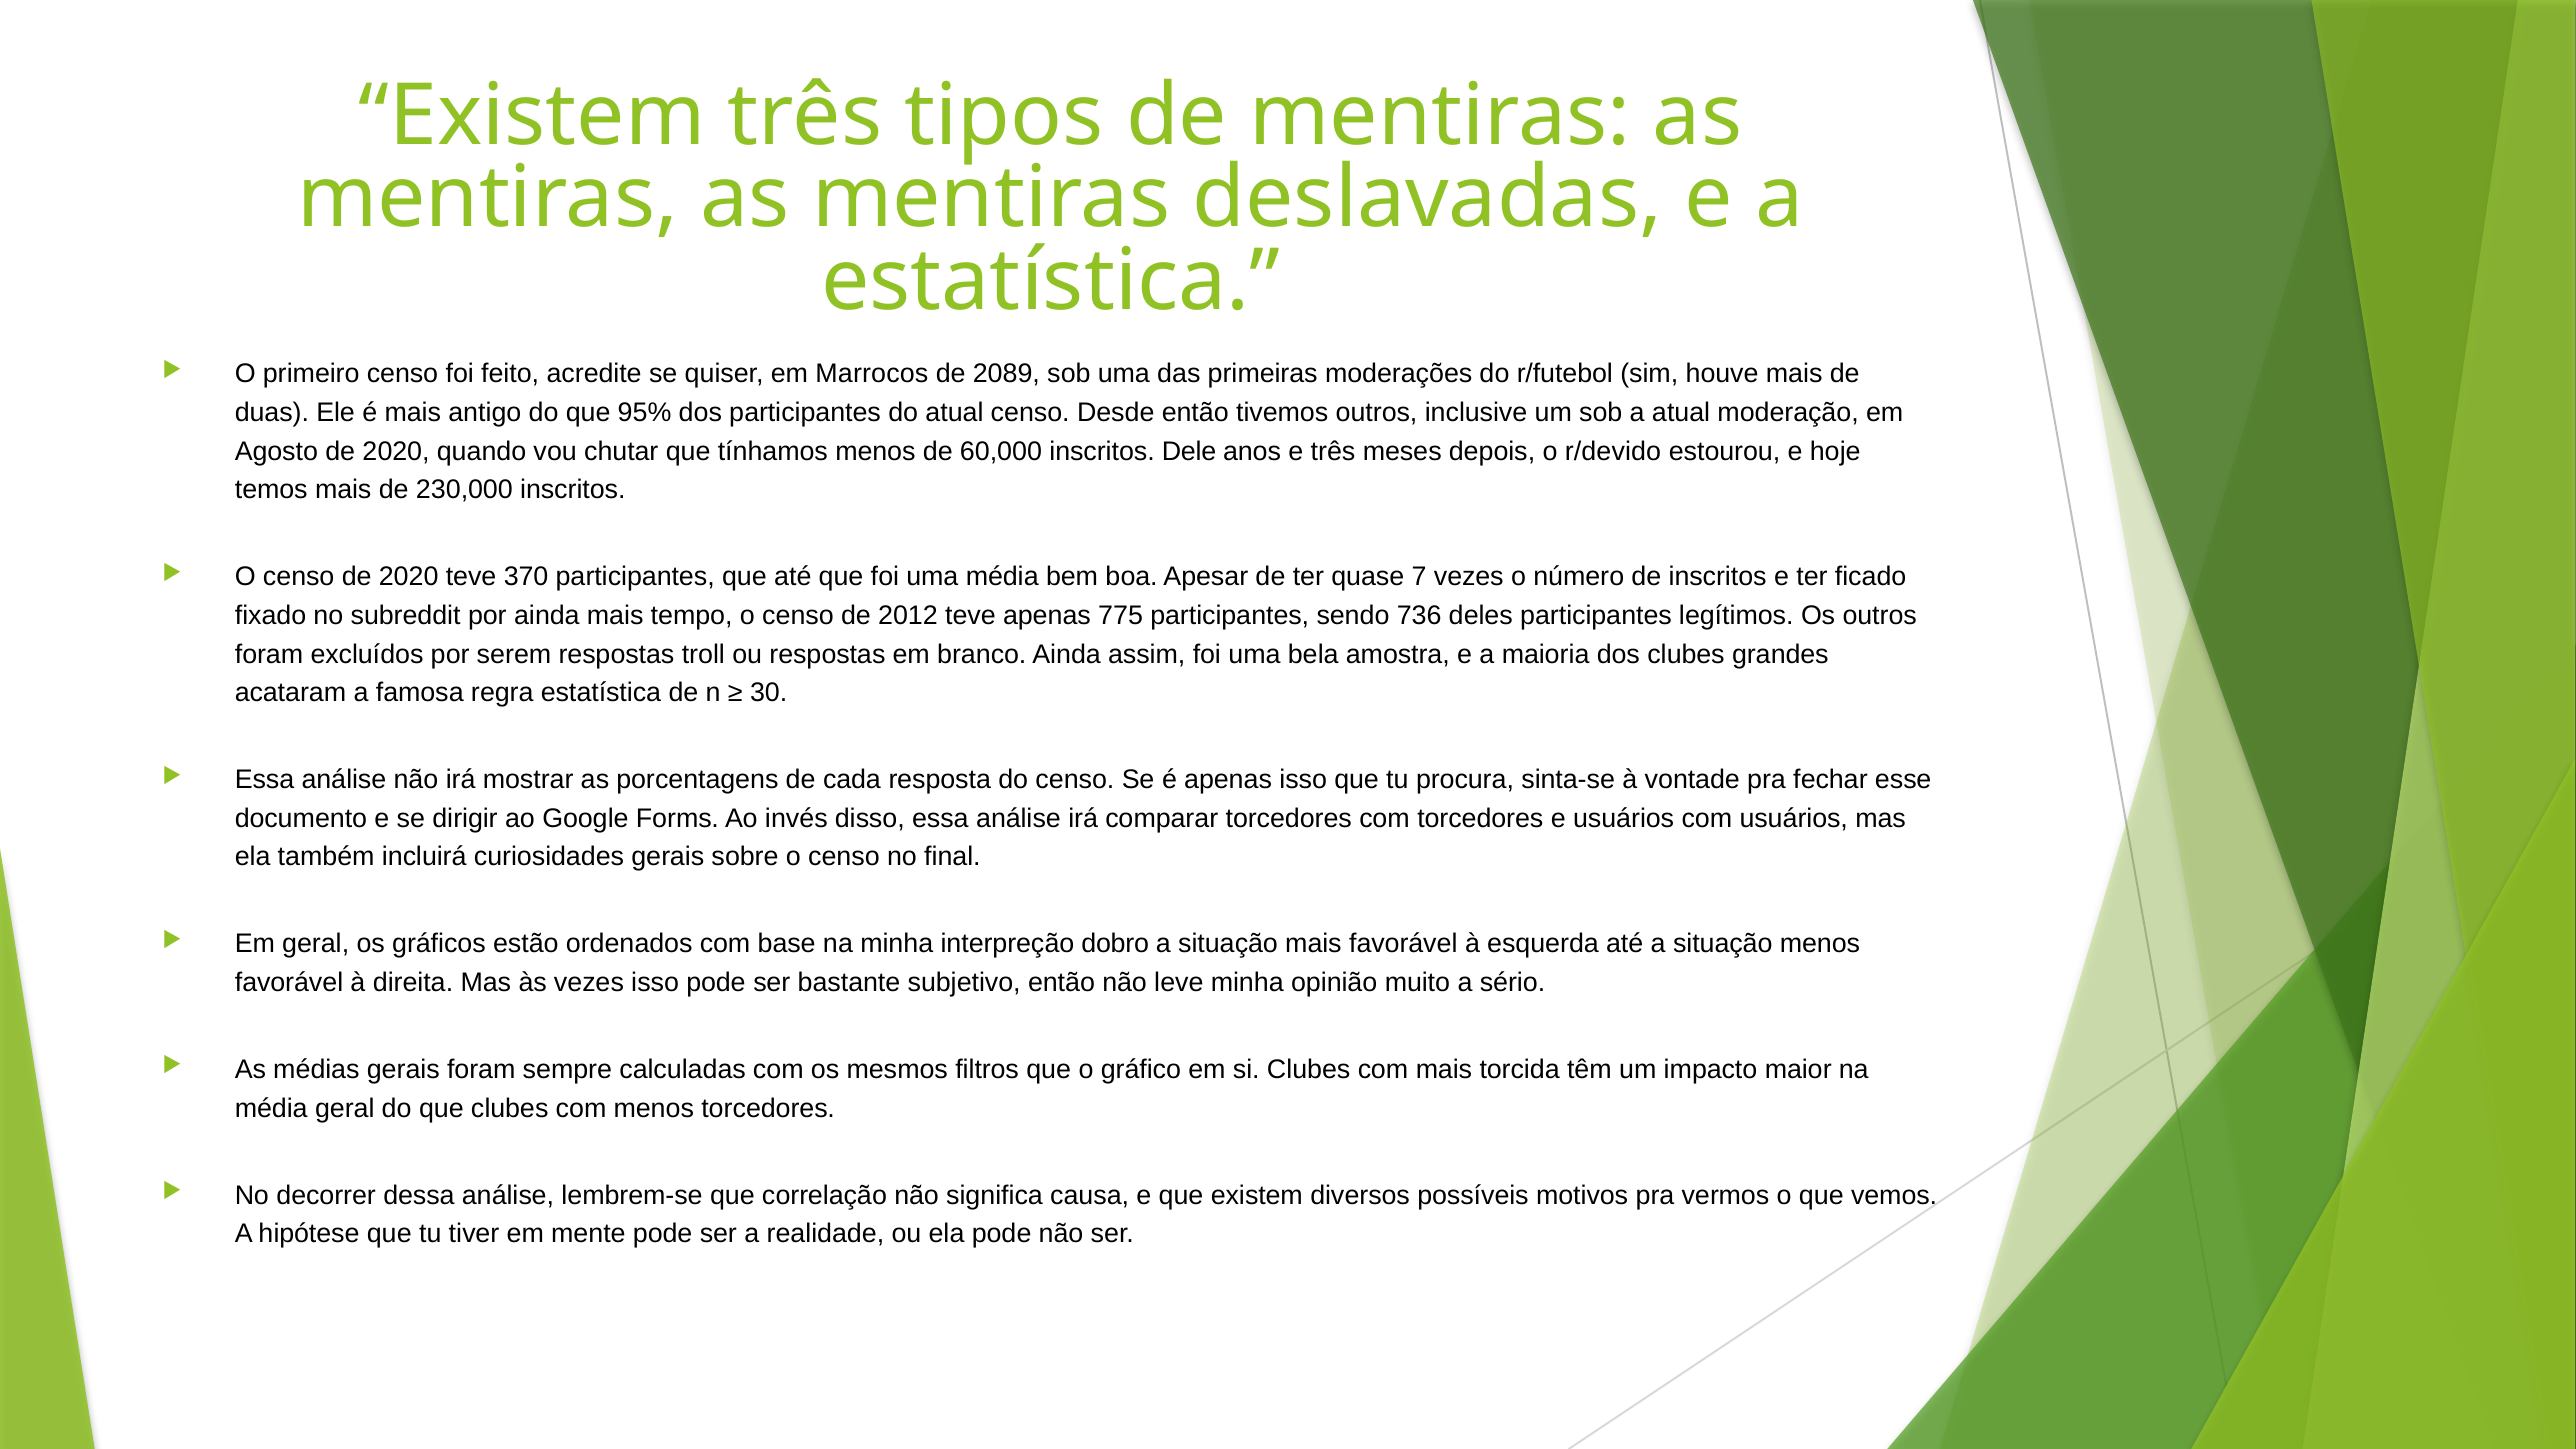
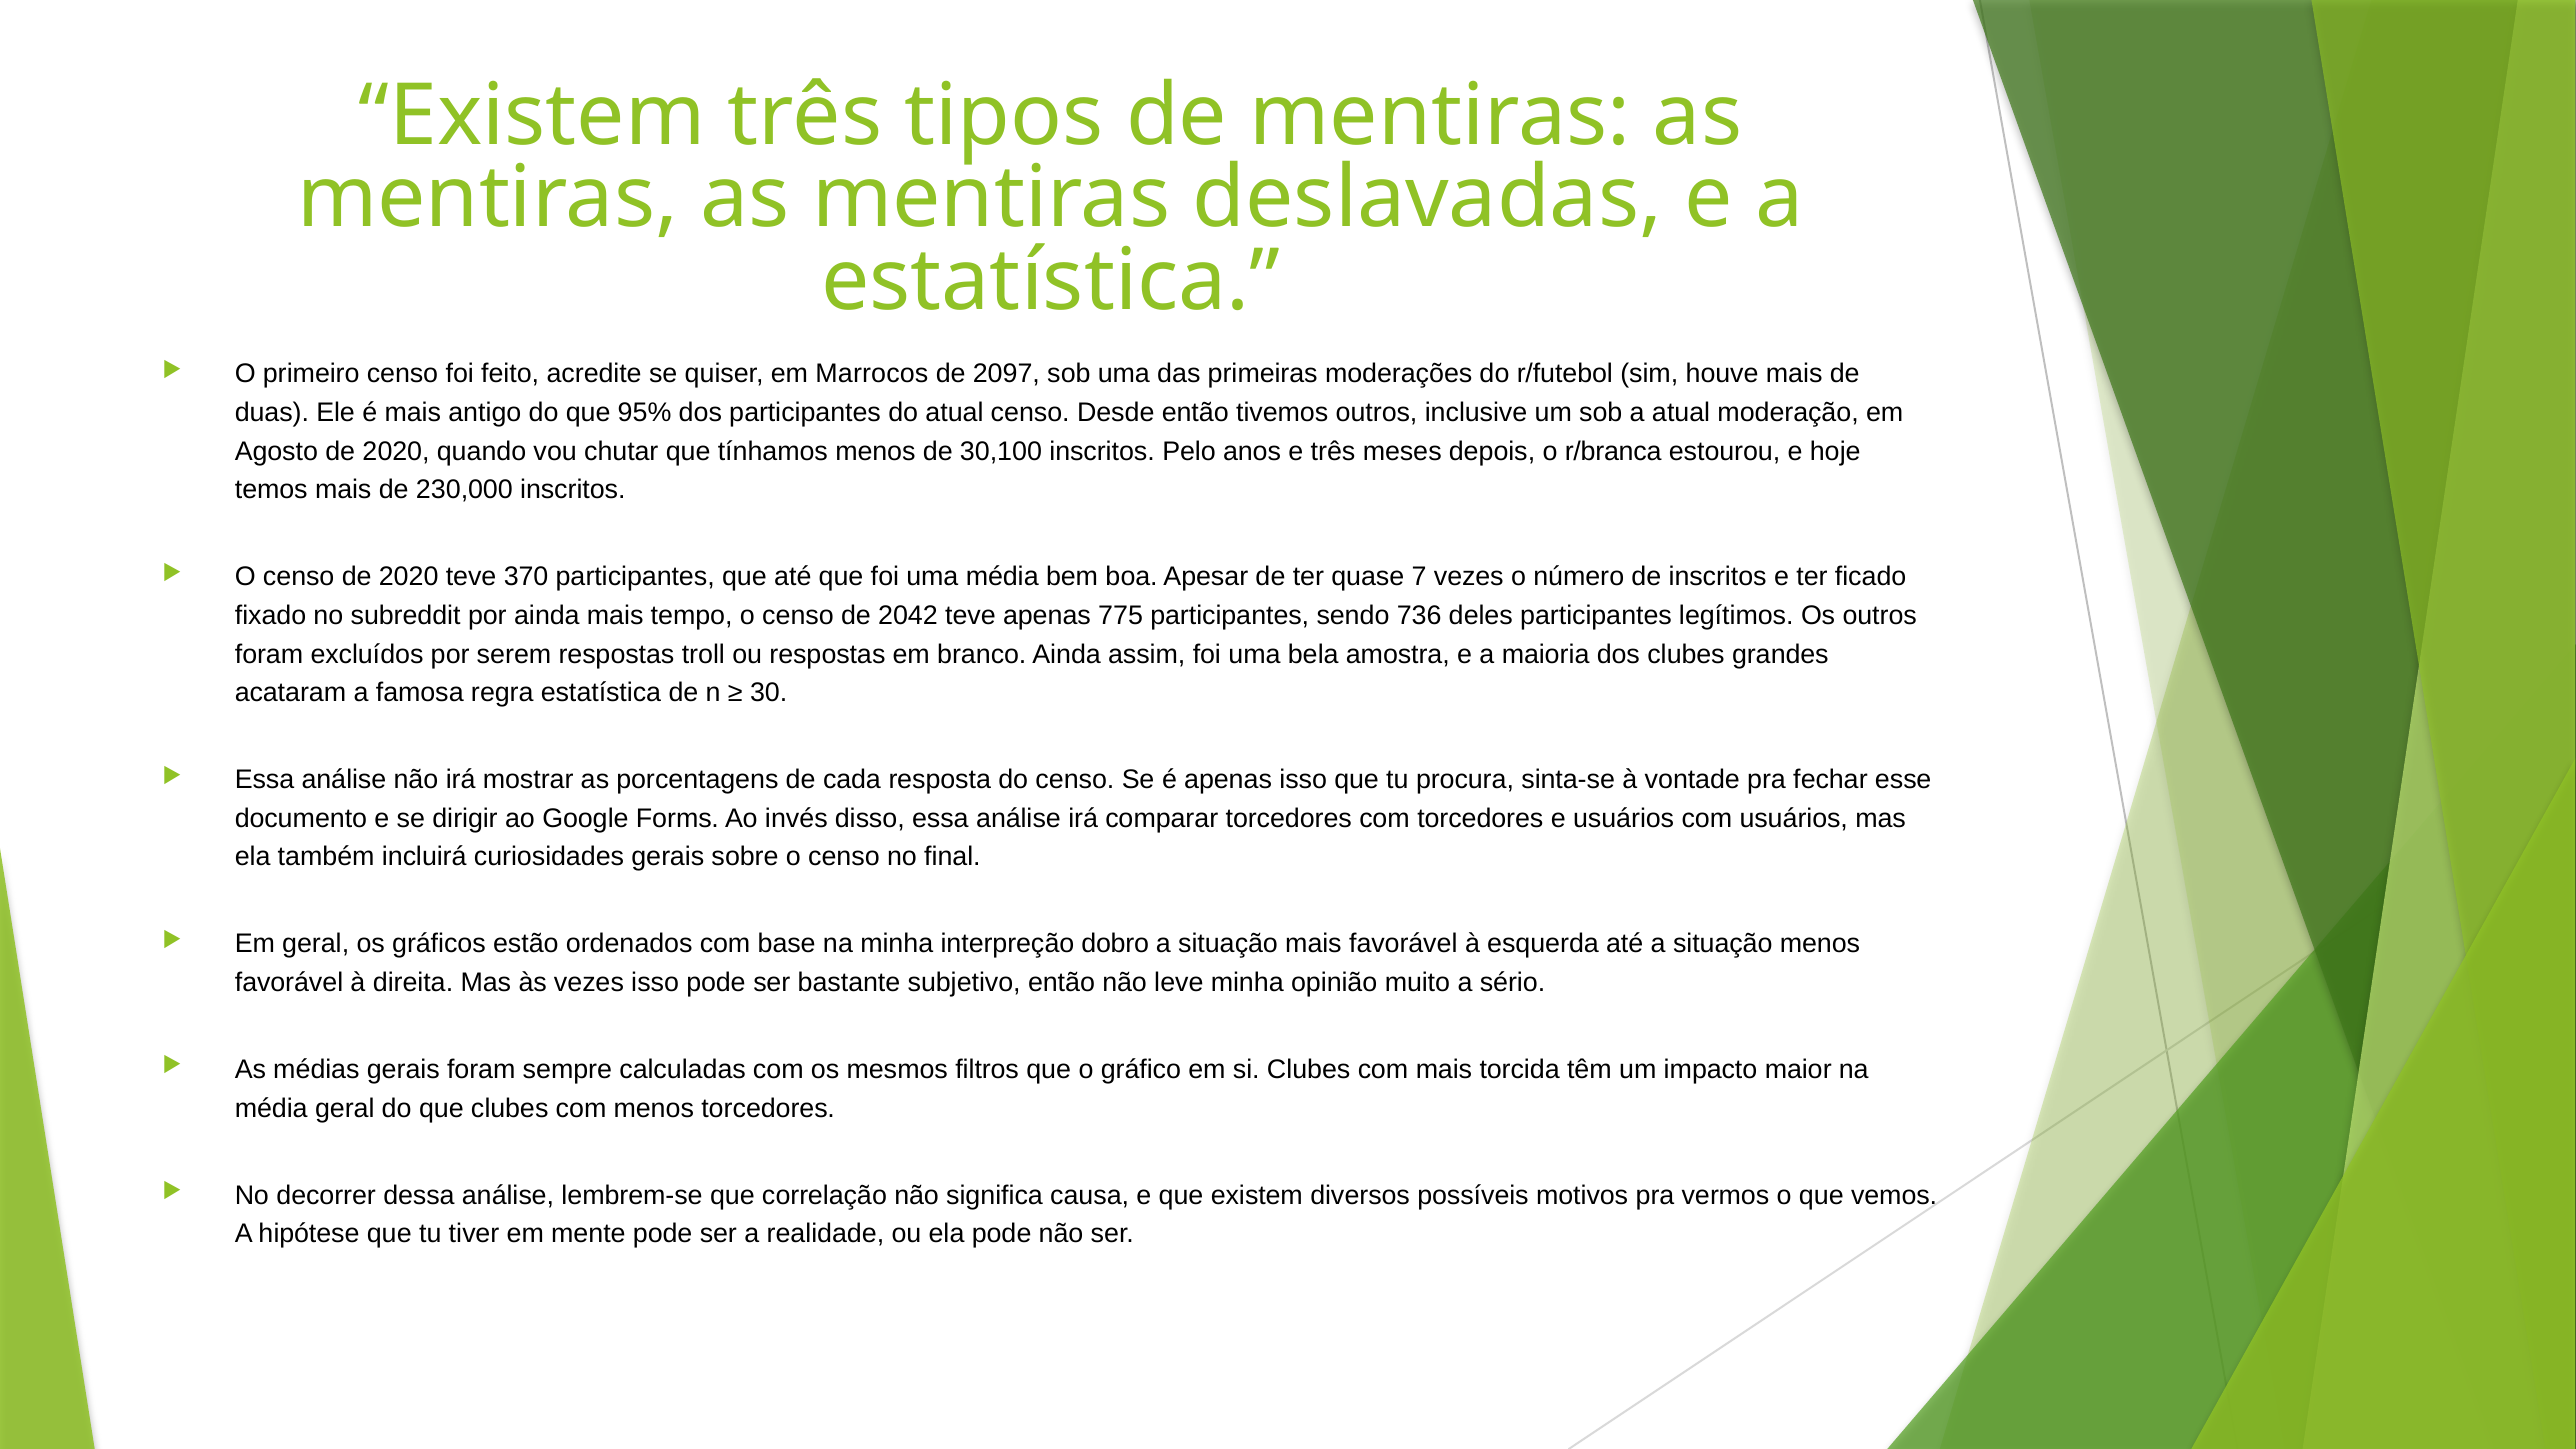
2089: 2089 -> 2097
60,000: 60,000 -> 30,100
Dele: Dele -> Pelo
r/devido: r/devido -> r/branca
2012: 2012 -> 2042
